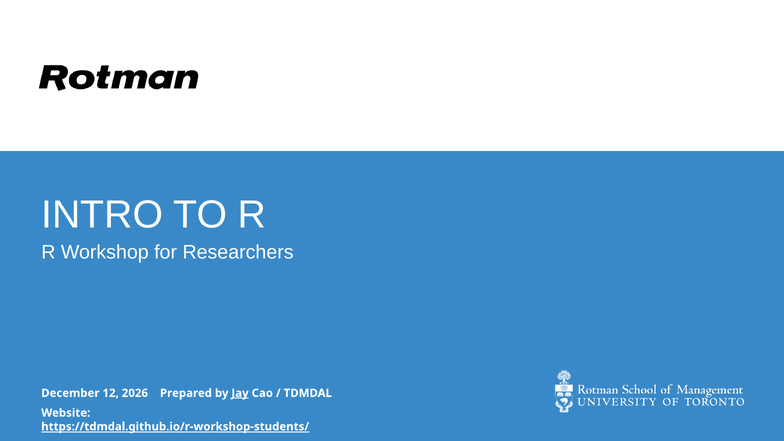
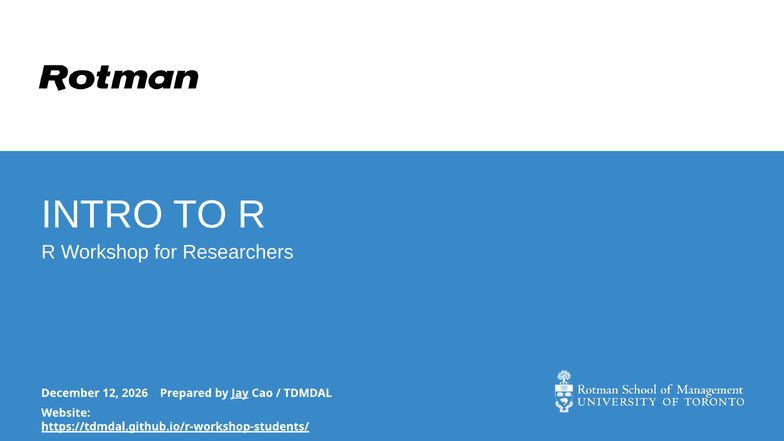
https://tdmdal.github.io/r-workshop-students/ underline: none -> present
